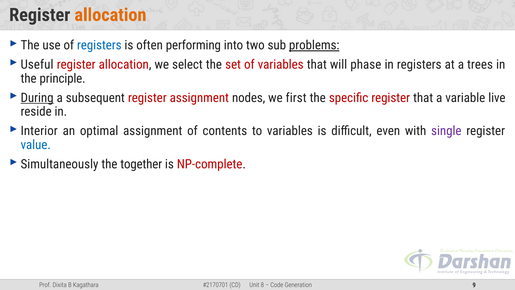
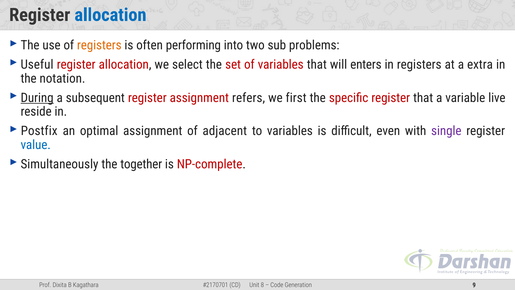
allocation at (110, 15) colour: orange -> blue
registers at (99, 45) colour: blue -> orange
problems underline: present -> none
phase: phase -> enters
trees: trees -> extra
principle: principle -> notation
nodes: nodes -> refers
Interior: Interior -> Postfix
contents: contents -> adjacent
